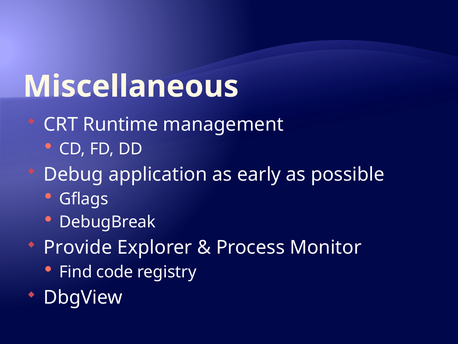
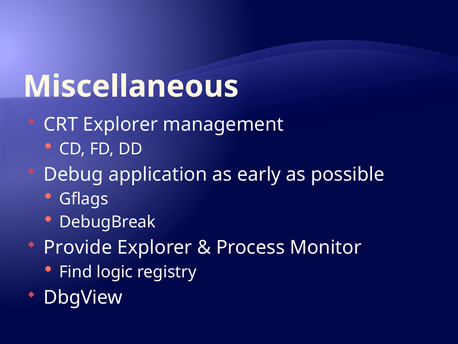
CRT Runtime: Runtime -> Explorer
code: code -> logic
